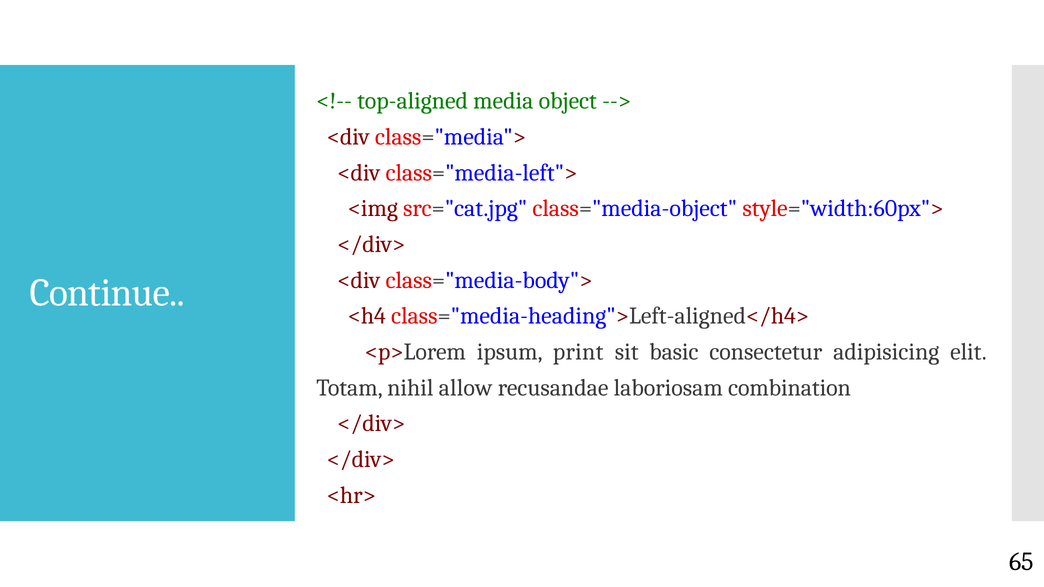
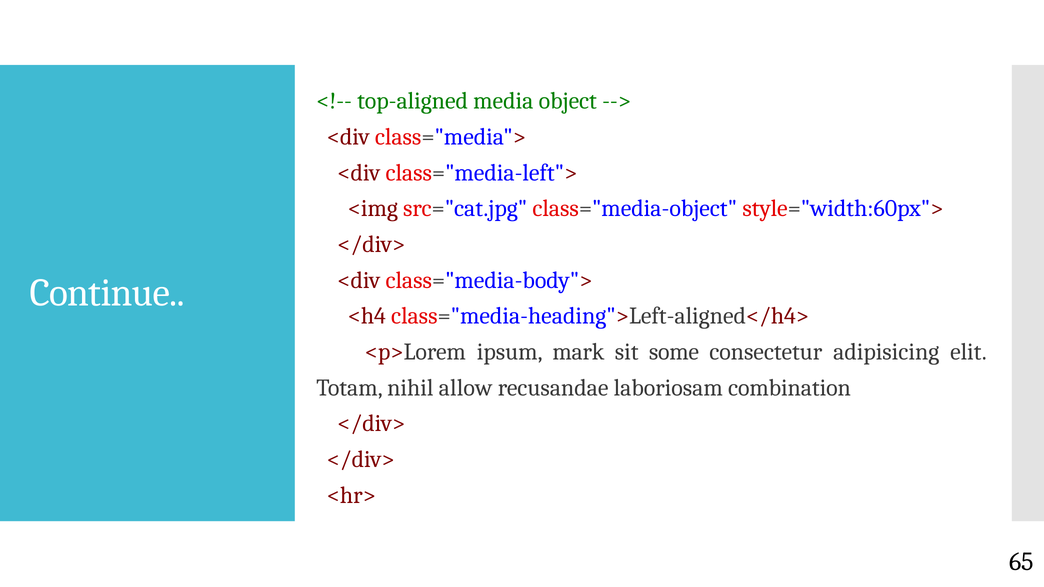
print: print -> mark
basic: basic -> some
